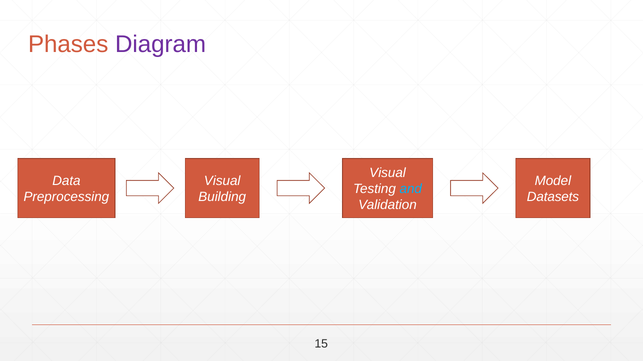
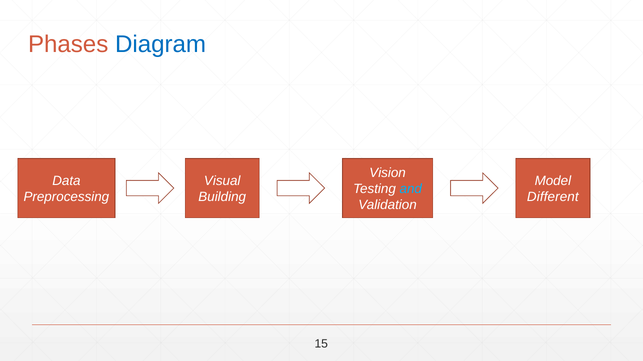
Diagram colour: purple -> blue
Visual at (388, 173): Visual -> Vision
Datasets: Datasets -> Different
